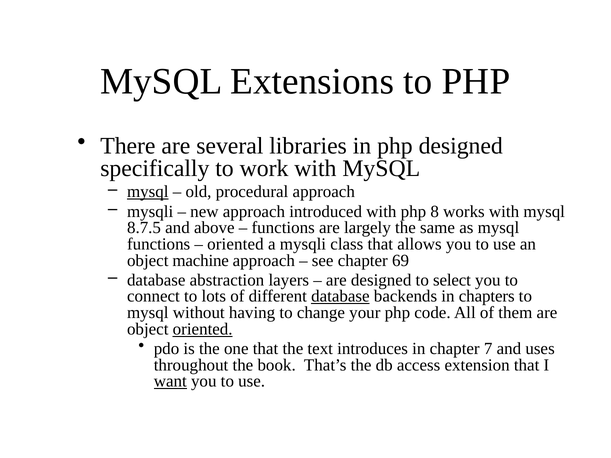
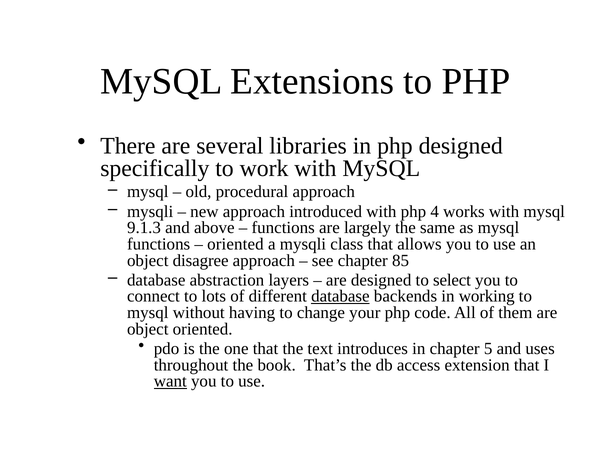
mysql at (148, 192) underline: present -> none
8: 8 -> 4
8.7.5: 8.7.5 -> 9.1.3
machine: machine -> disagree
69: 69 -> 85
chapters: chapters -> working
oriented at (203, 329) underline: present -> none
7: 7 -> 5
